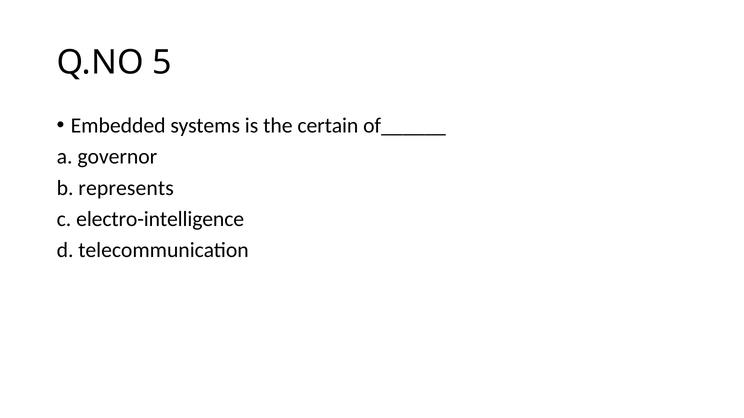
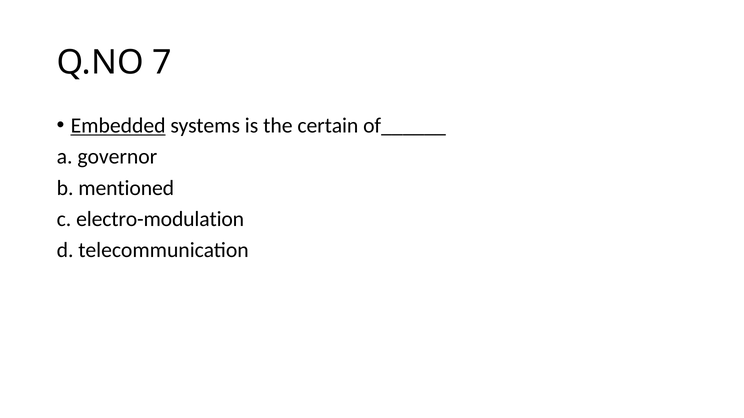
5: 5 -> 7
Embedded underline: none -> present
represents: represents -> mentioned
electro-intelligence: electro-intelligence -> electro-modulation
